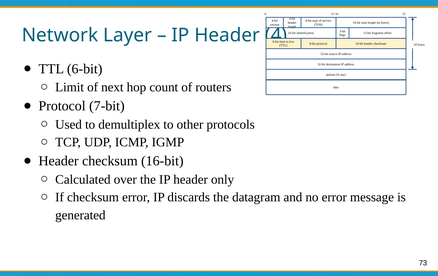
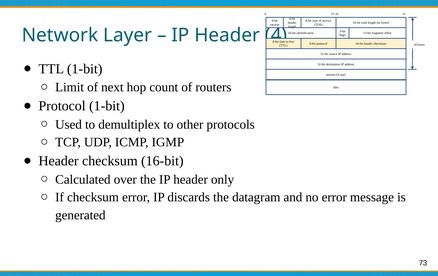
TTL 6-bit: 6-bit -> 1-bit
Protocol 7-bit: 7-bit -> 1-bit
